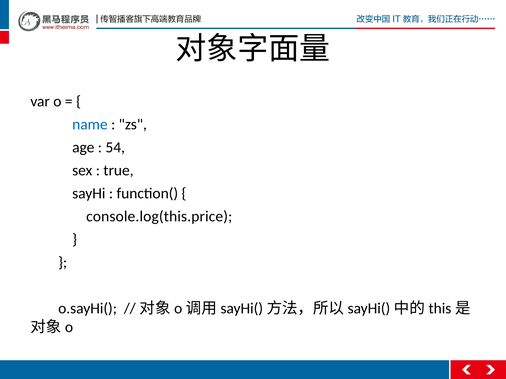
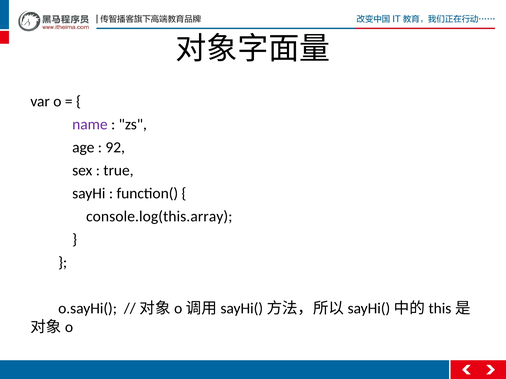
name colour: blue -> purple
54: 54 -> 92
console.log(this.price: console.log(this.price -> console.log(this.array
